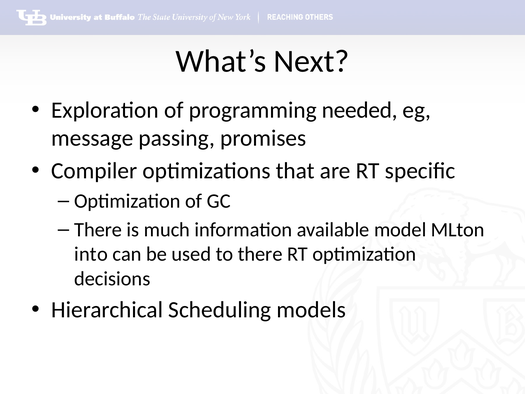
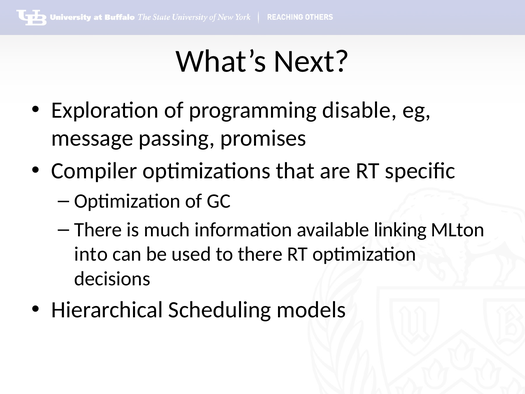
needed: needed -> disable
model: model -> linking
